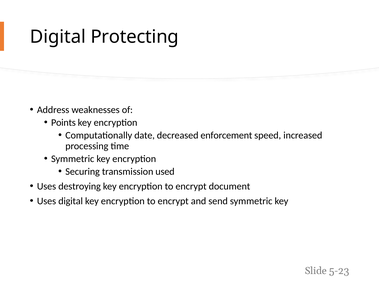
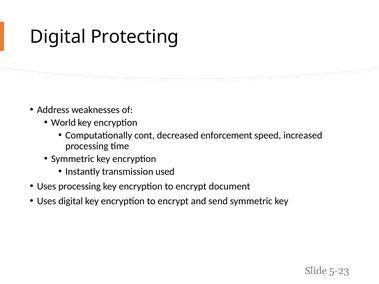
Points: Points -> World
date: date -> cont
Securing: Securing -> Instantly
Uses destroying: destroying -> processing
